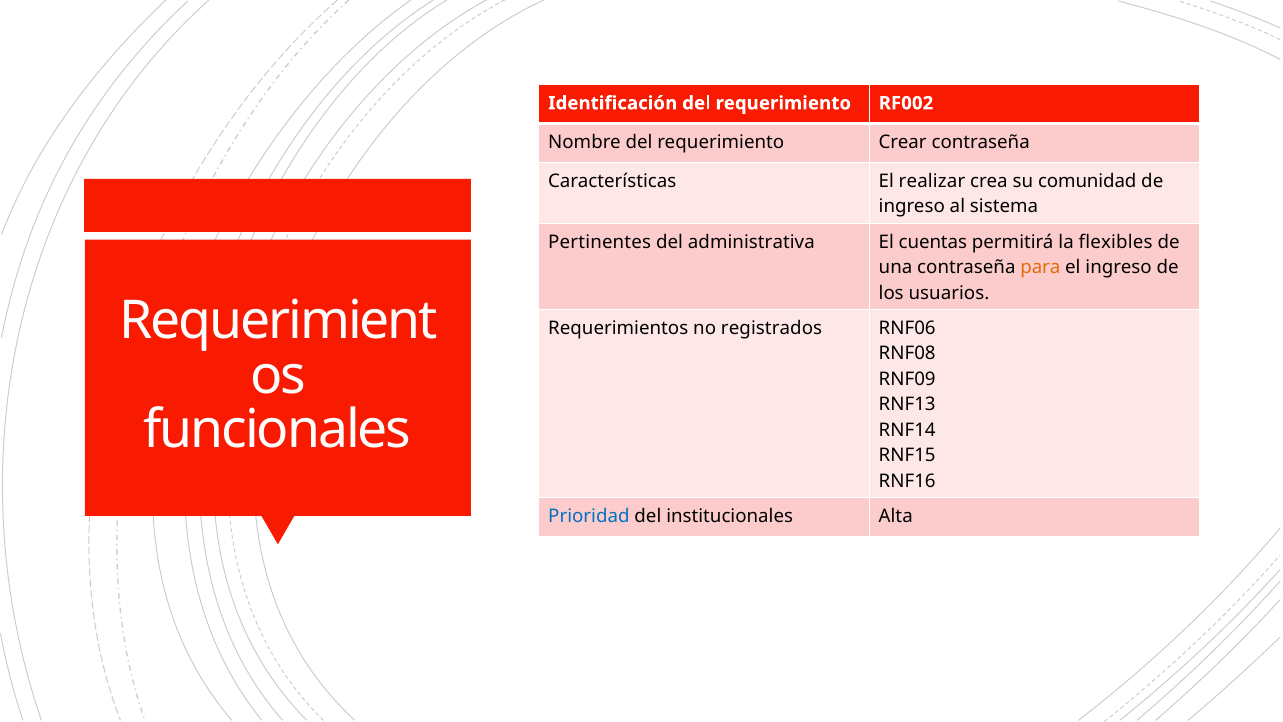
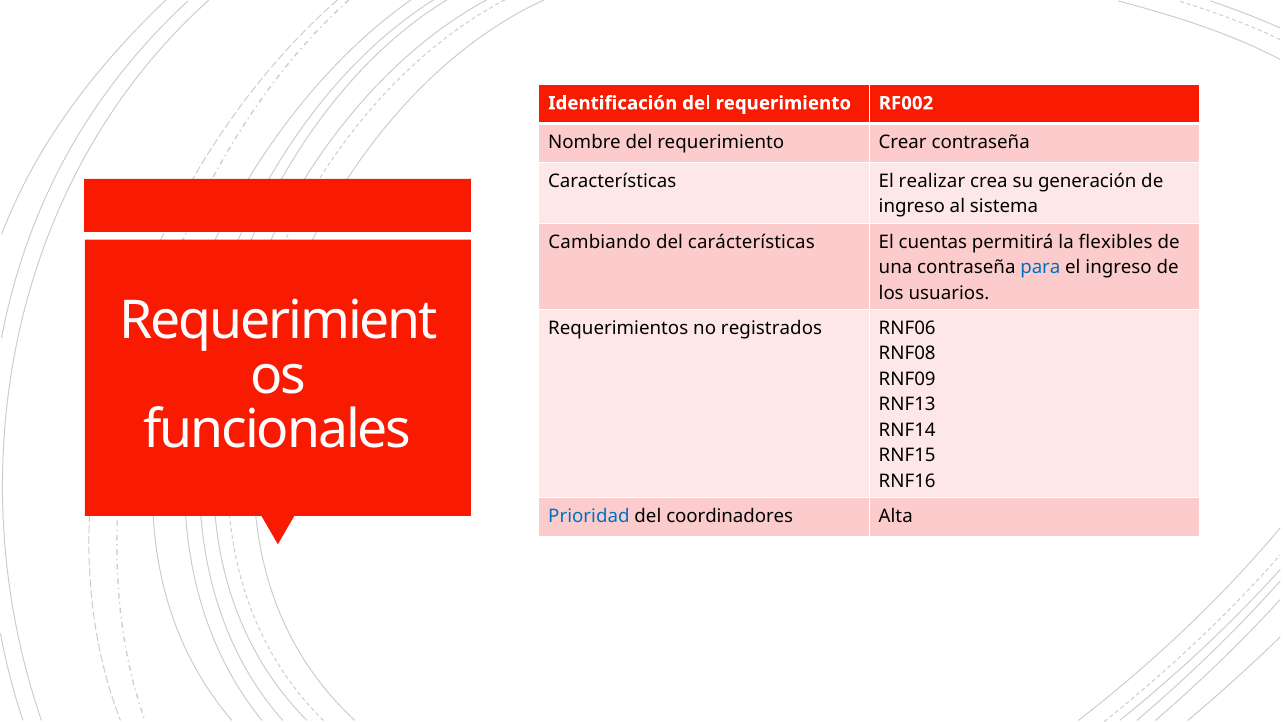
comunidad: comunidad -> generación
Pertinentes: Pertinentes -> Cambiando
administrativa: administrativa -> carácterísticas
para colour: orange -> blue
institucionales: institucionales -> coordinadores
